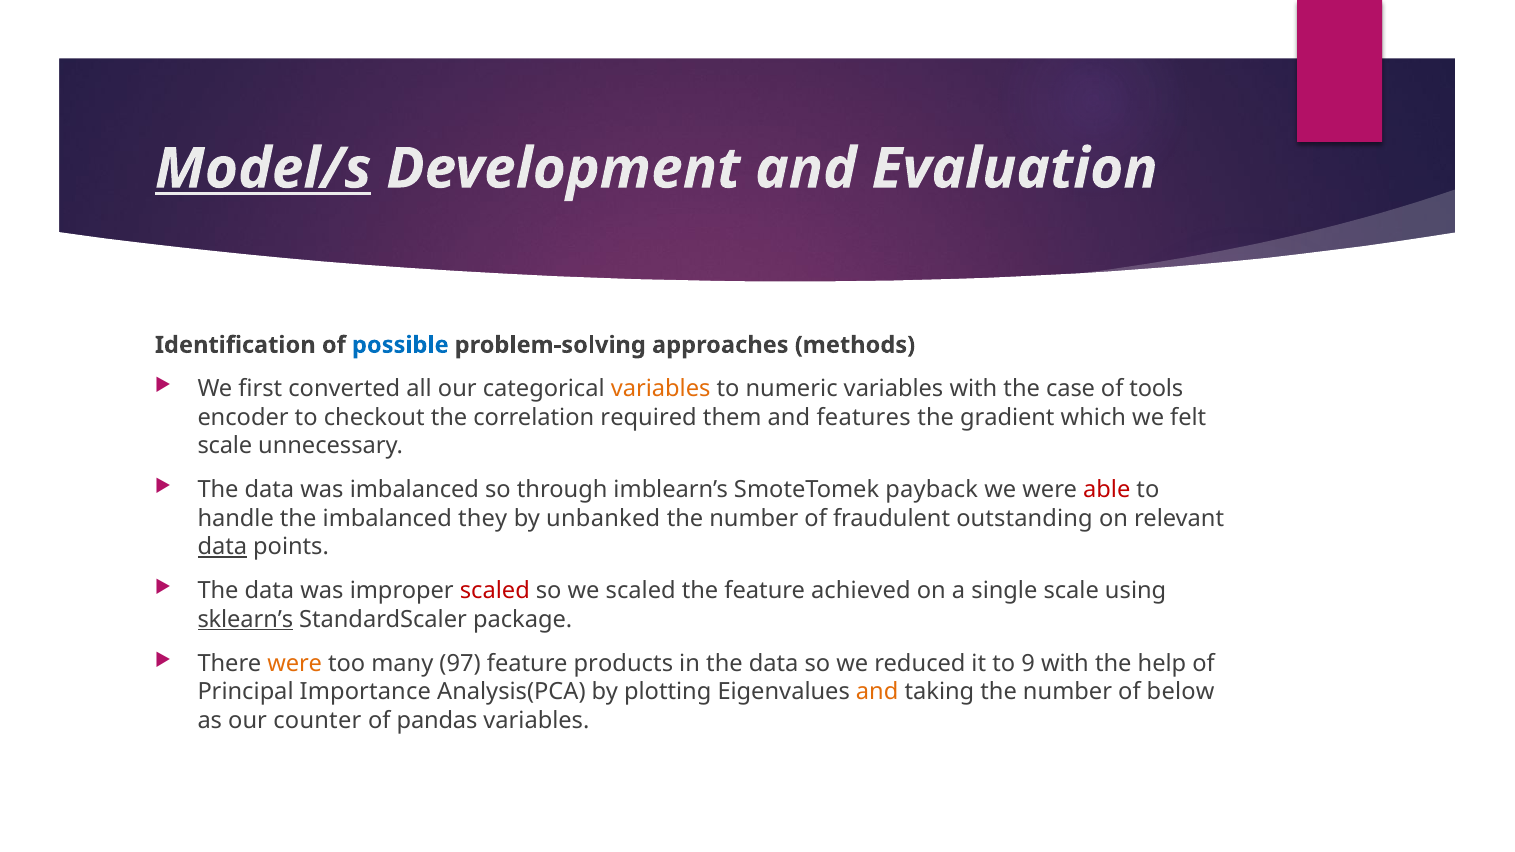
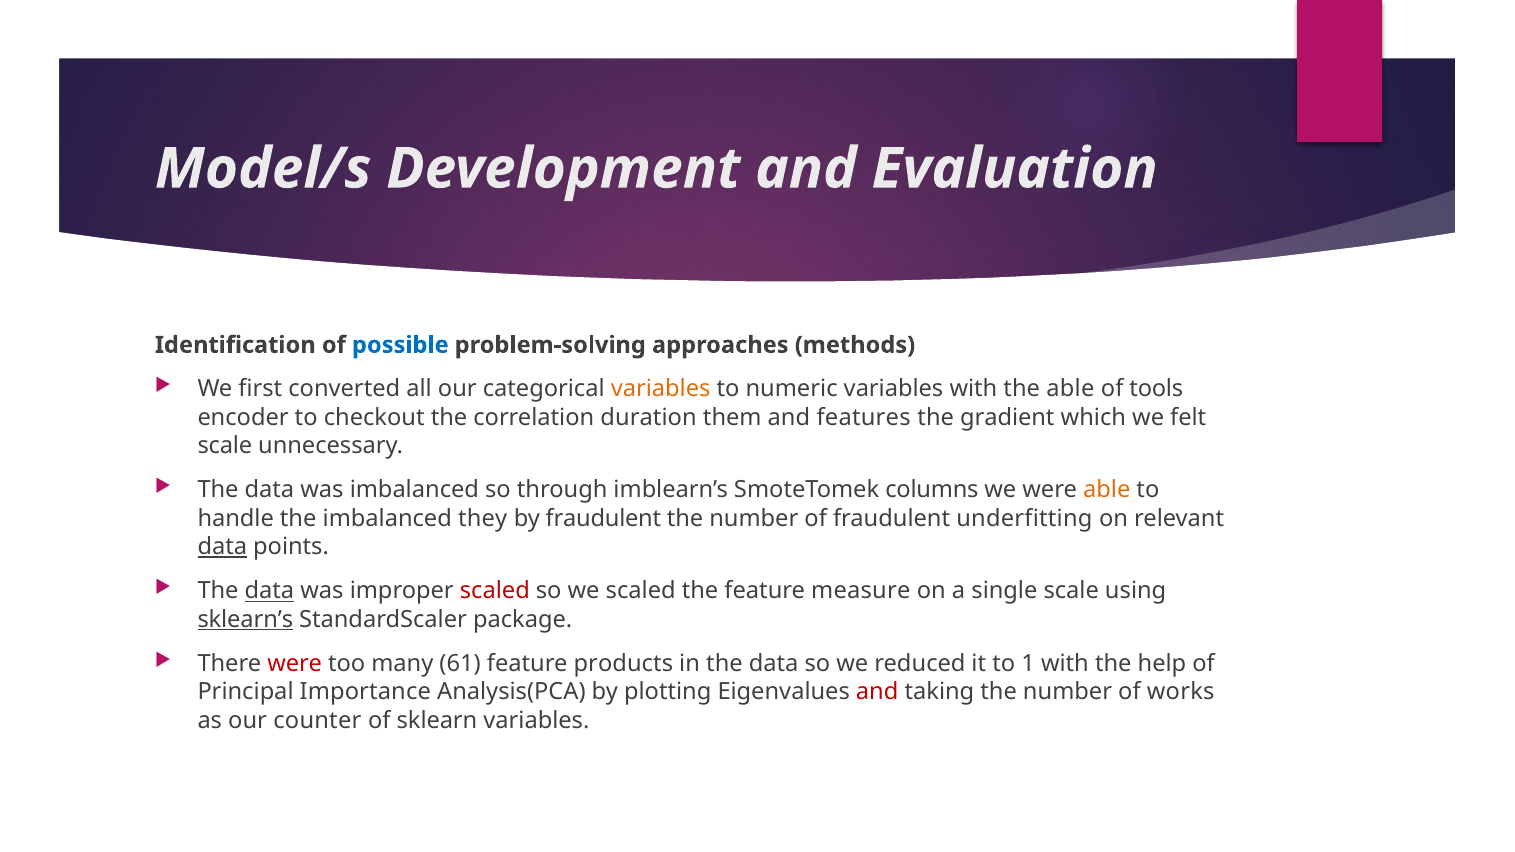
Model/s underline: present -> none
the case: case -> able
required: required -> duration
payback: payback -> columns
able at (1107, 490) colour: red -> orange
by unbanked: unbanked -> fraudulent
outstanding: outstanding -> underfitting
data at (269, 591) underline: none -> present
achieved: achieved -> measure
were at (295, 664) colour: orange -> red
97: 97 -> 61
9: 9 -> 1
and at (877, 692) colour: orange -> red
below: below -> works
pandas: pandas -> sklearn
